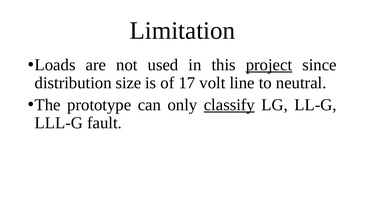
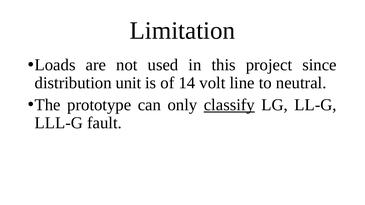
project underline: present -> none
size: size -> unit
17: 17 -> 14
